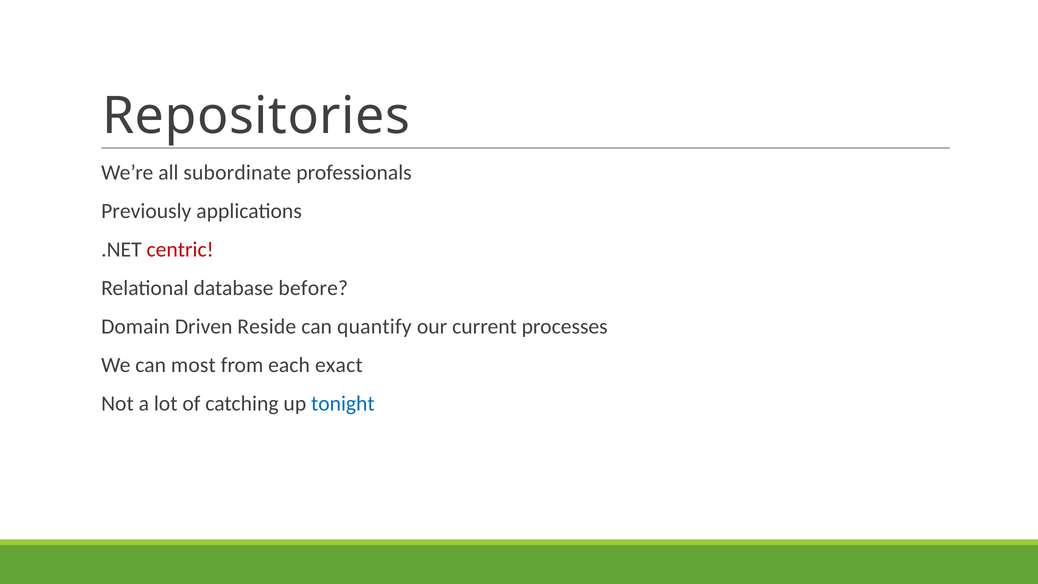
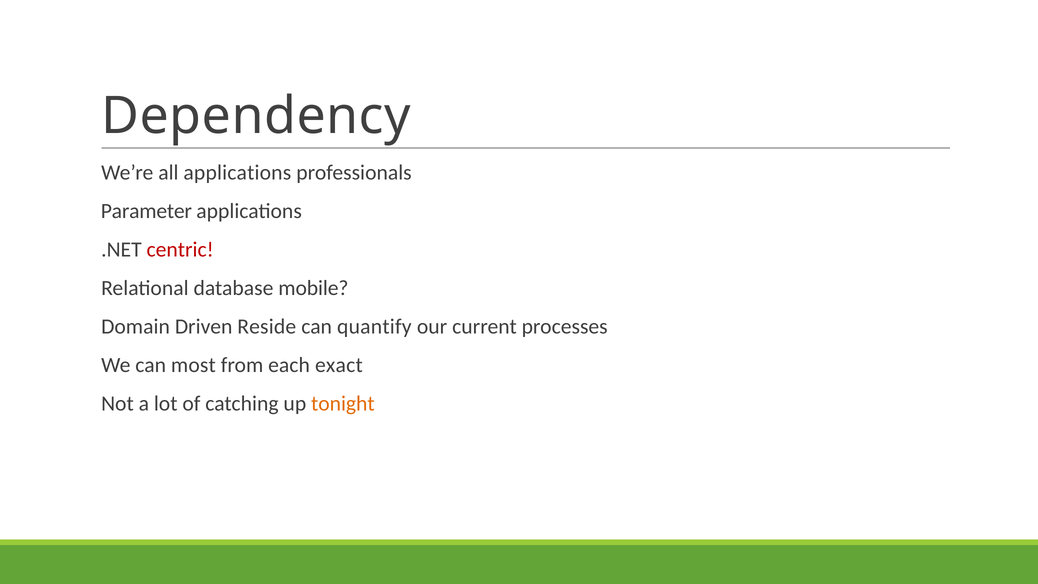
Repositories: Repositories -> Dependency
all subordinate: subordinate -> applications
Previously: Previously -> Parameter
before: before -> mobile
tonight colour: blue -> orange
